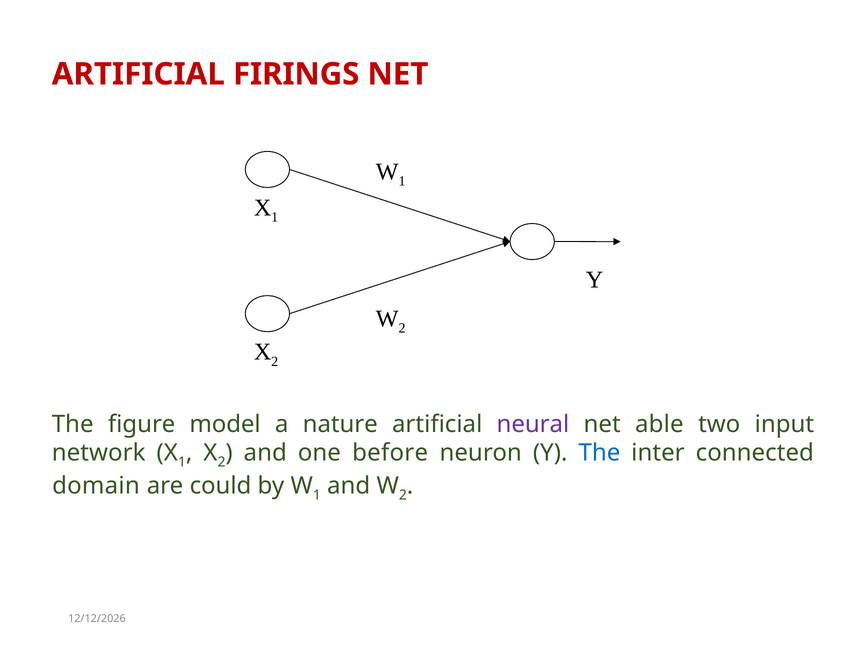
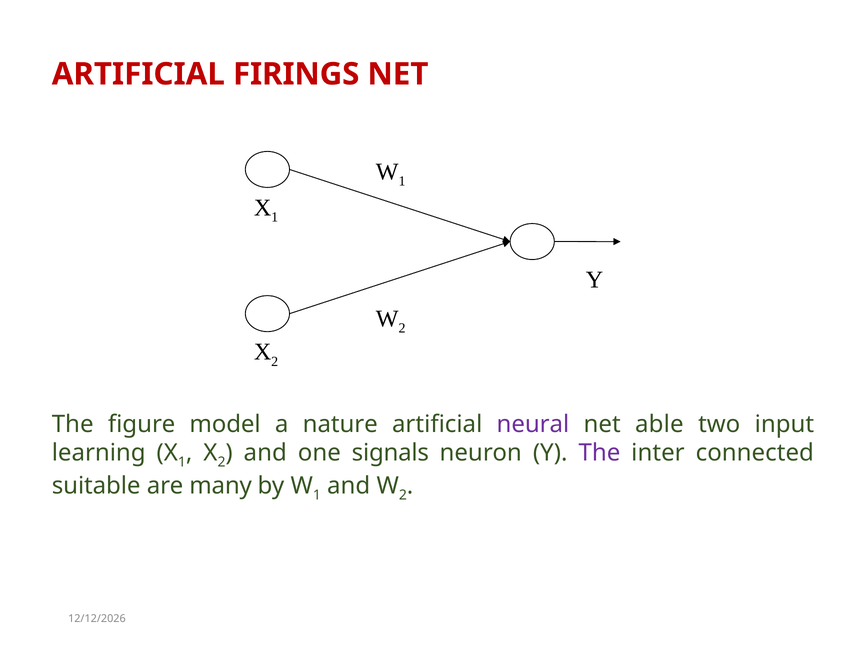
network: network -> learning
before: before -> signals
The at (599, 453) colour: blue -> purple
domain: domain -> suitable
could: could -> many
